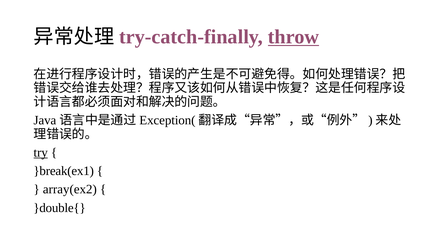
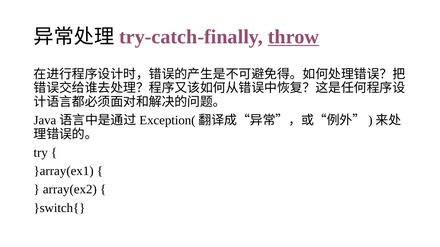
try underline: present -> none
}break(ex1: }break(ex1 -> }array(ex1
}double{: }double{ -> }switch{
